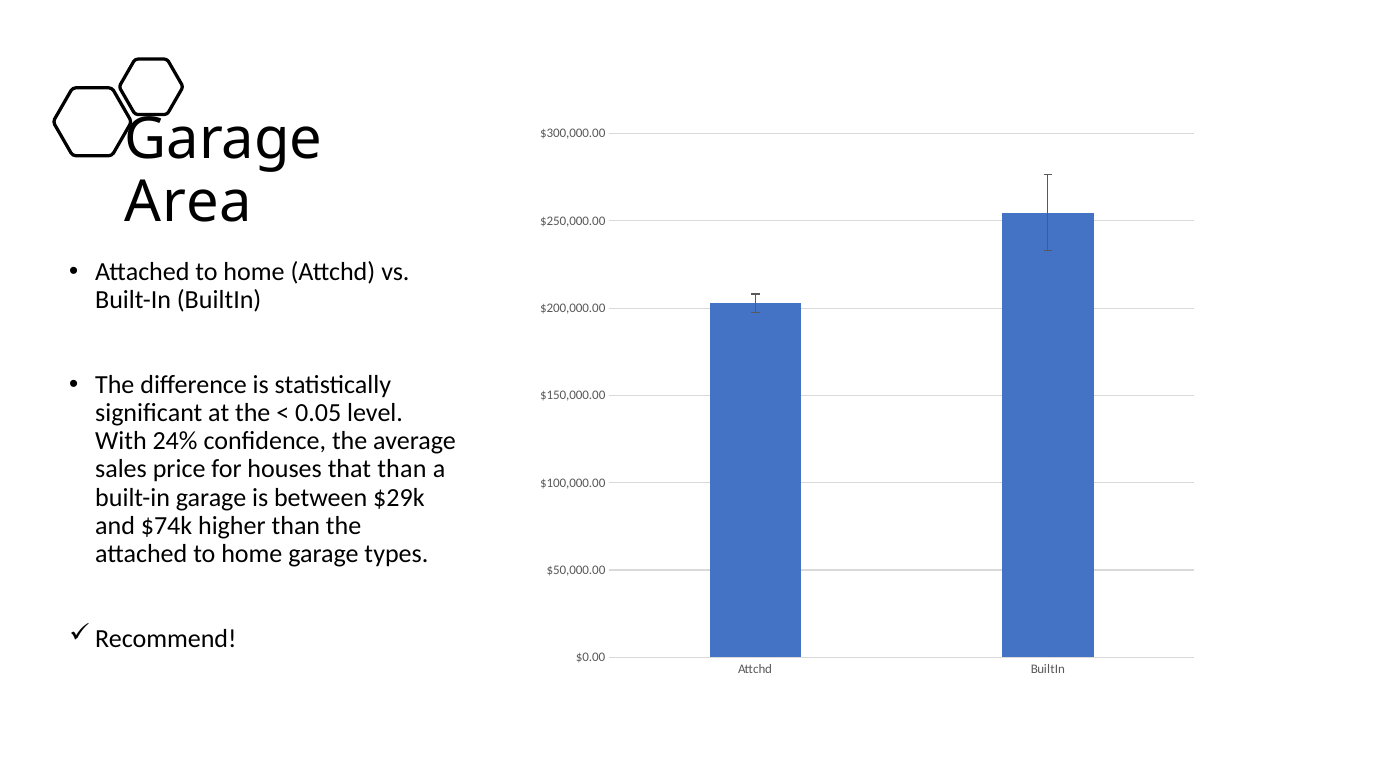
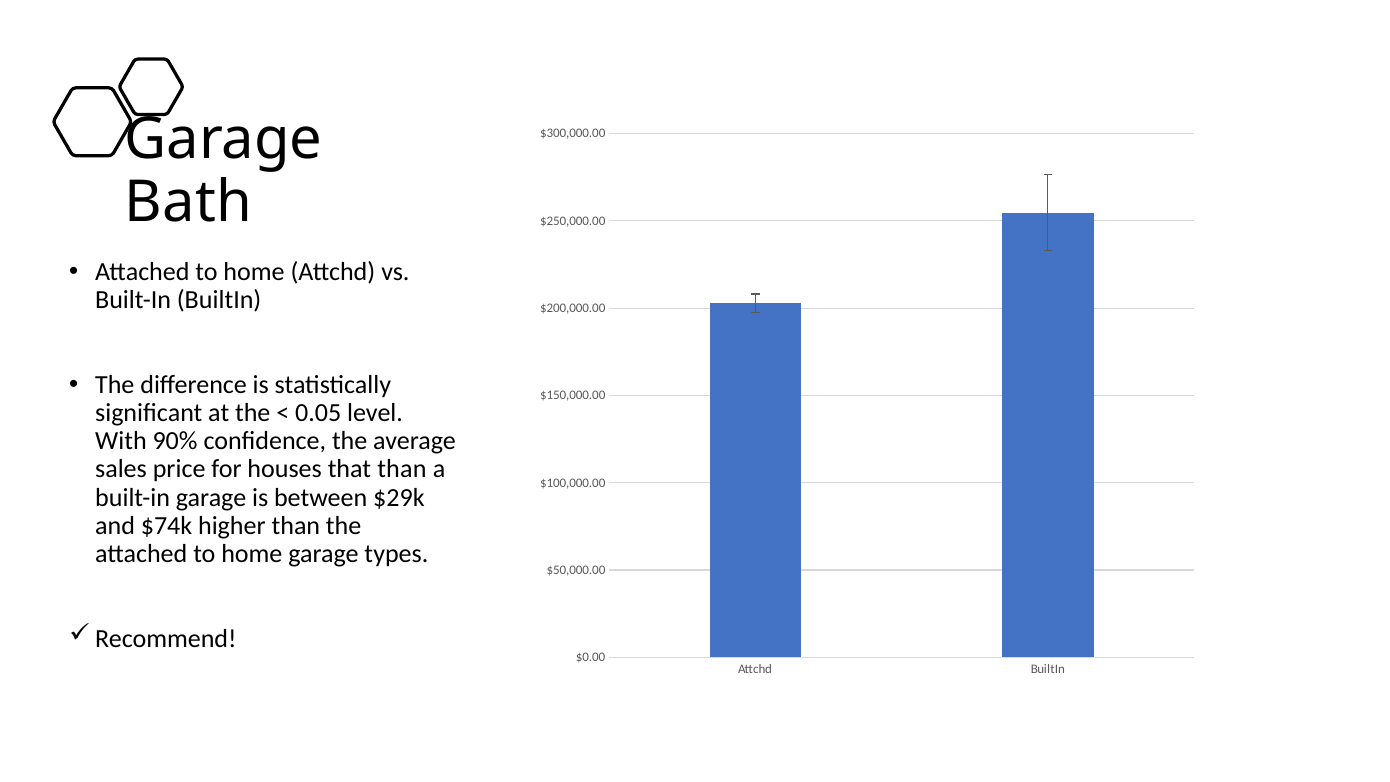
Area: Area -> Bath
24%: 24% -> 90%
